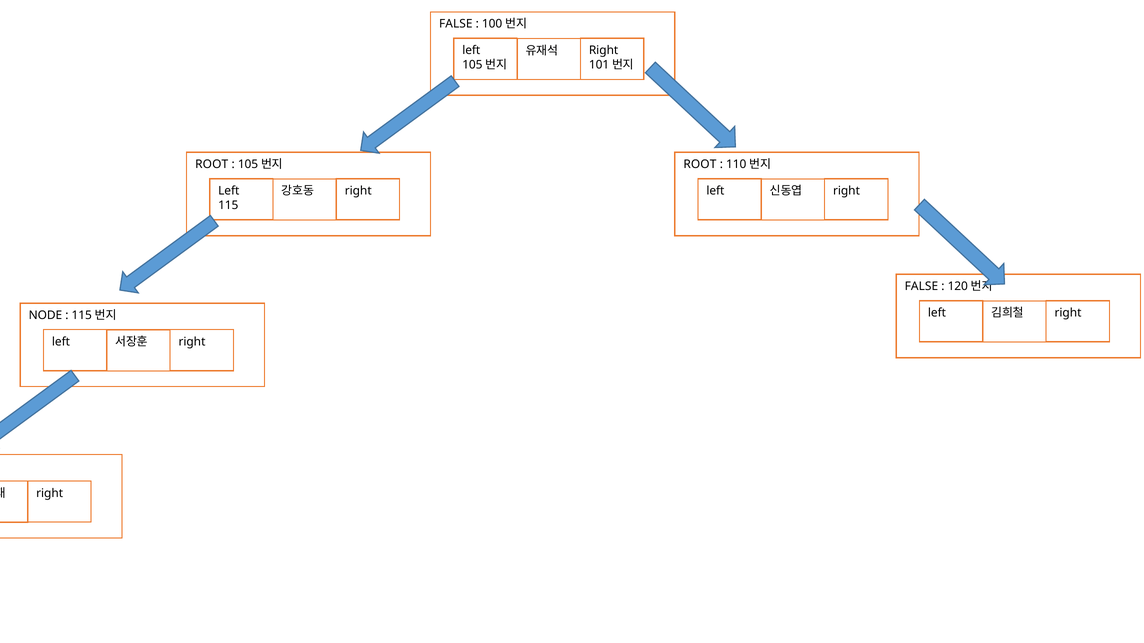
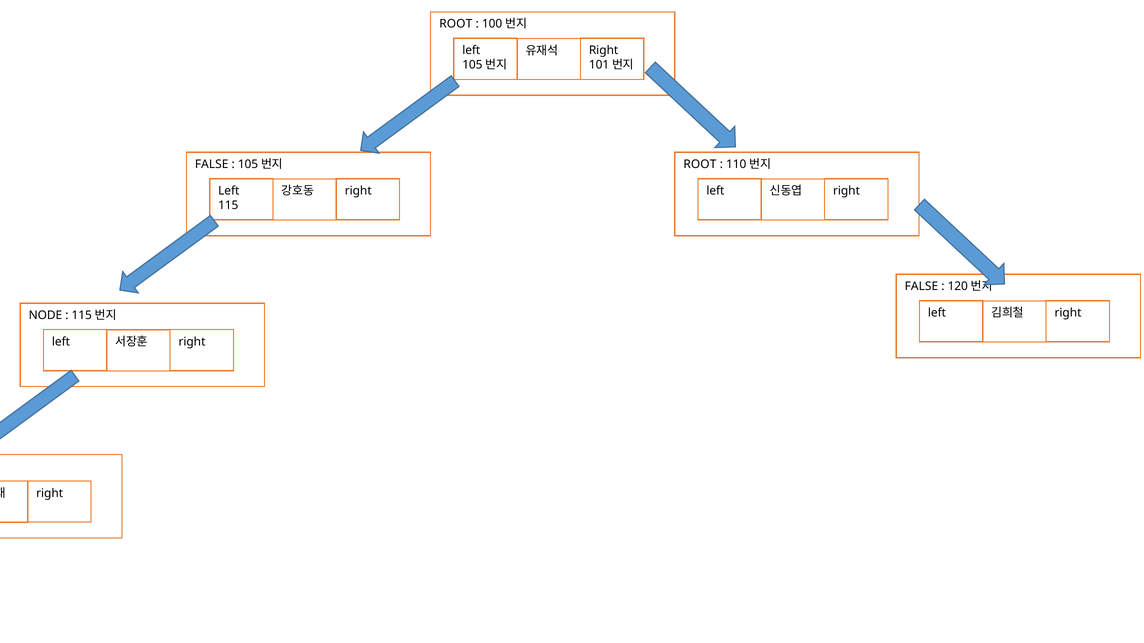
FALSE at (456, 24): FALSE -> ROOT
ROOT at (212, 165): ROOT -> FALSE
